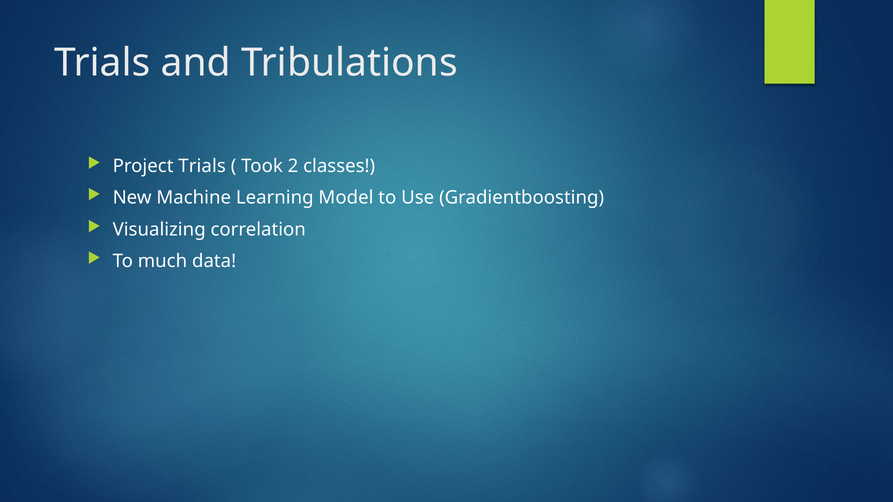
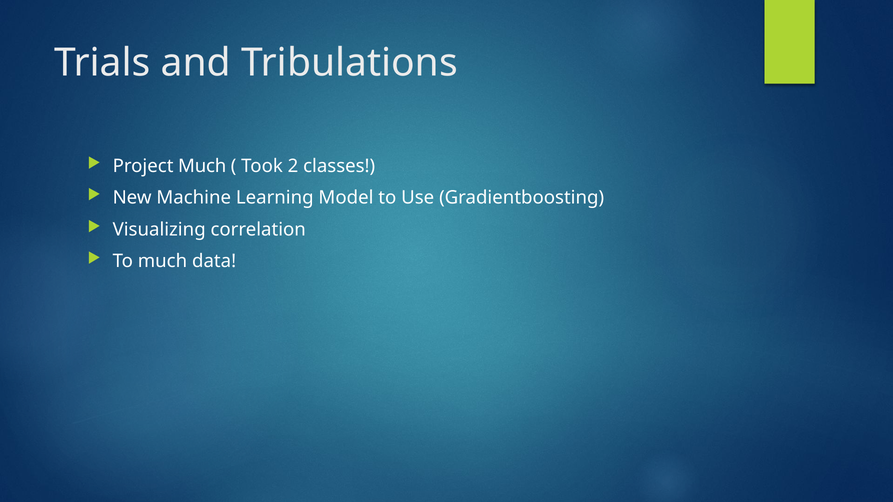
Project Trials: Trials -> Much
